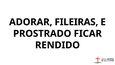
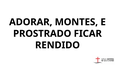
FILEIRAS: FILEIRAS -> MONTES
